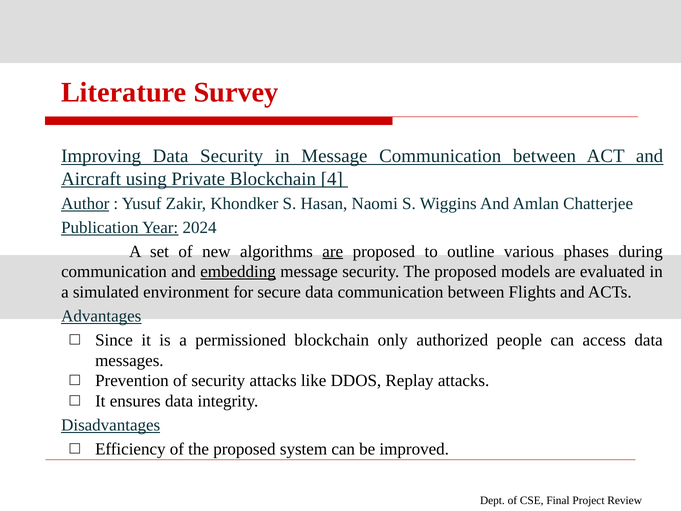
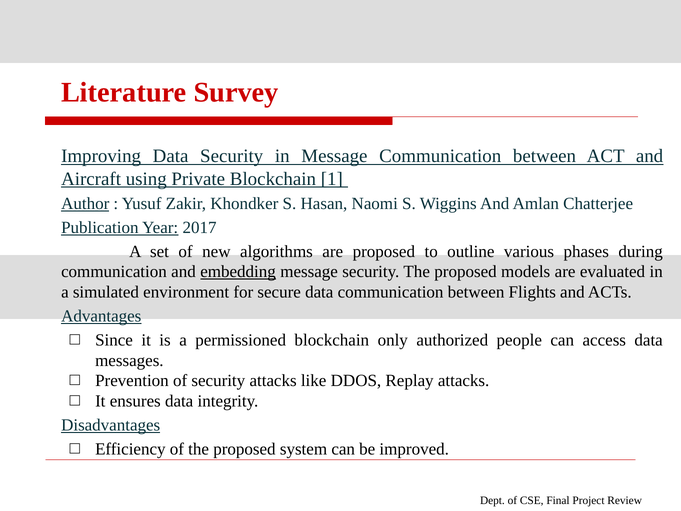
4: 4 -> 1
2024: 2024 -> 2017
are at (333, 251) underline: present -> none
